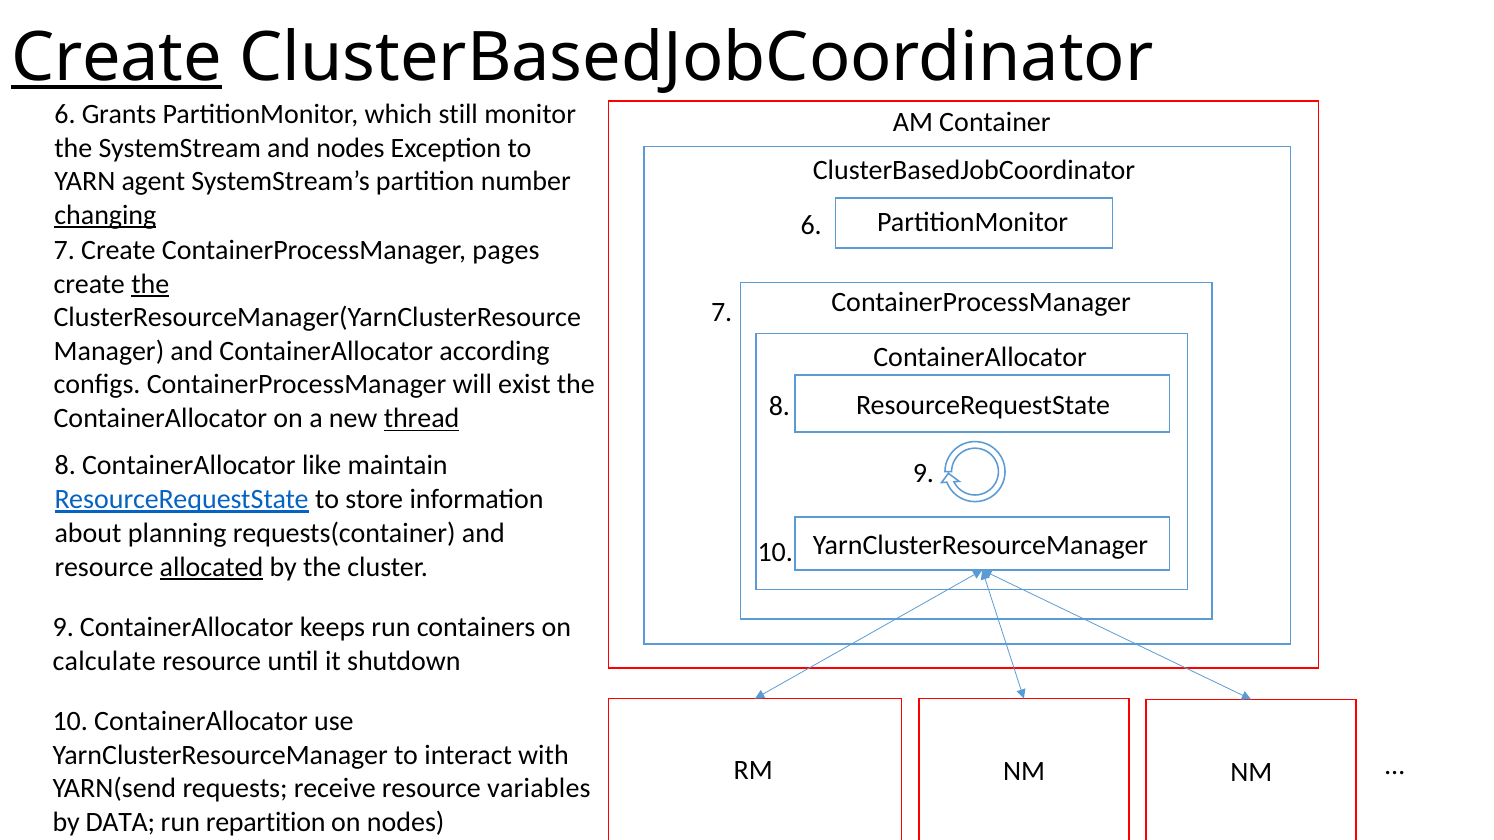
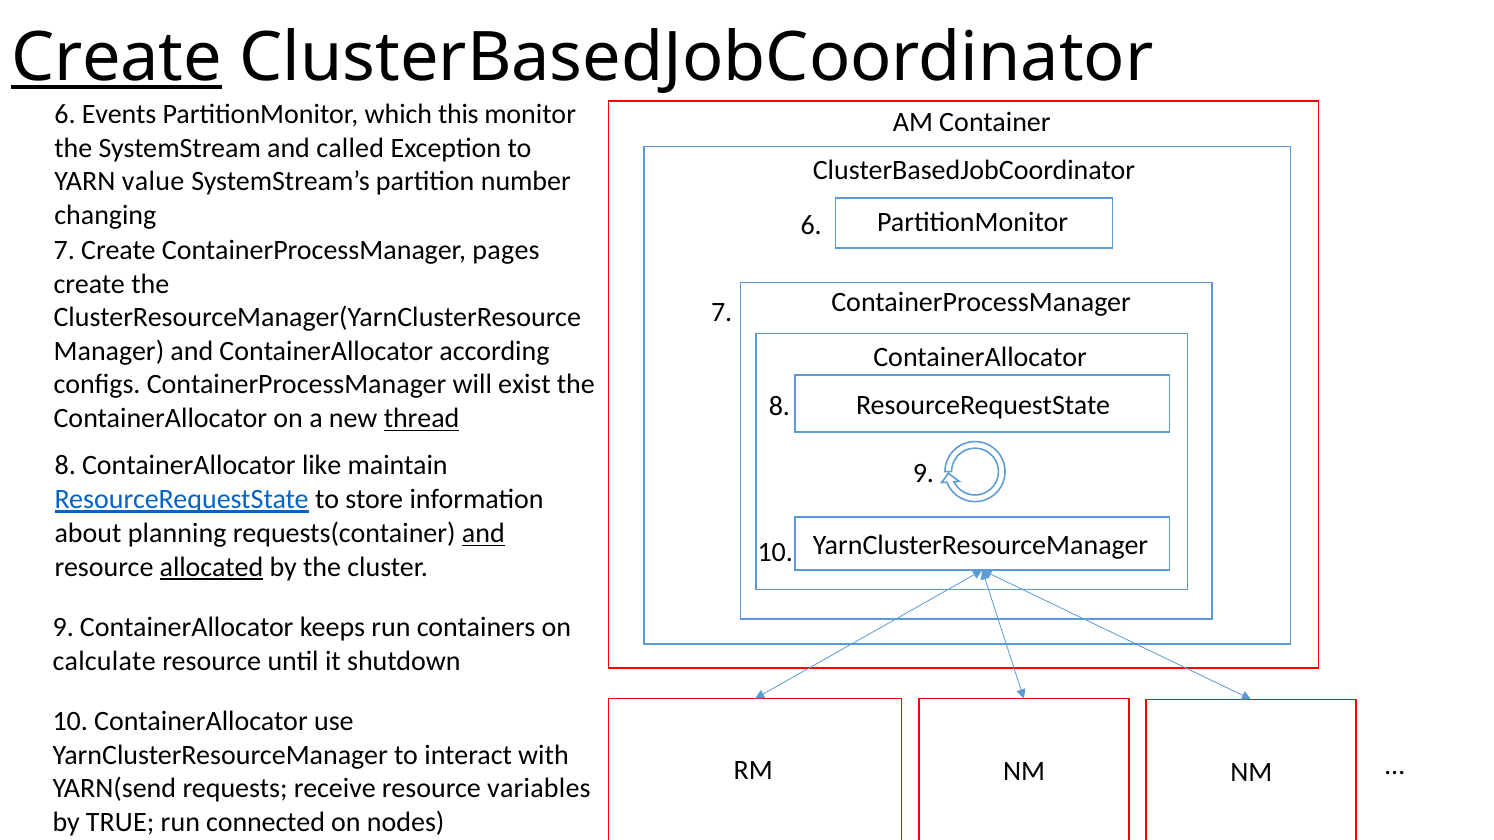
Grants: Grants -> Events
still: still -> this
and nodes: nodes -> called
agent: agent -> value
changing underline: present -> none
the at (150, 284) underline: present -> none
and at (483, 534) underline: none -> present
DATA: DATA -> TRUE
repartition: repartition -> connected
